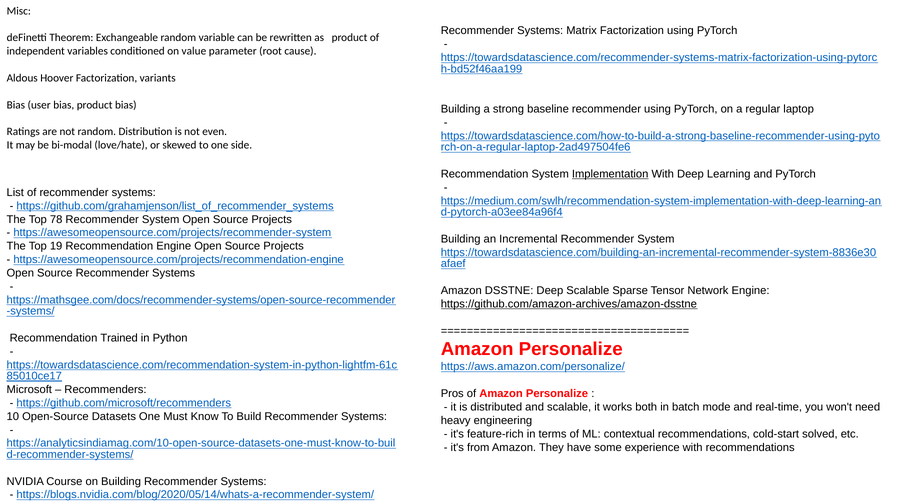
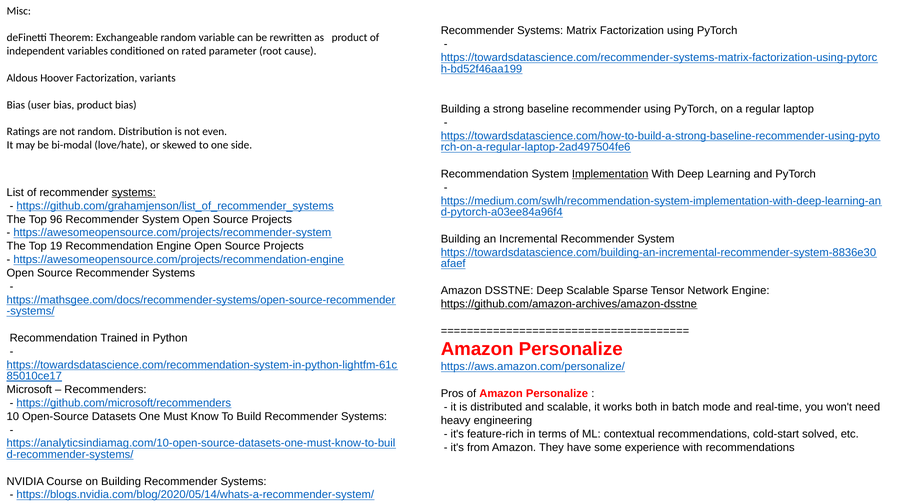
value: value -> rated
systems at (134, 193) underline: none -> present
78: 78 -> 96
